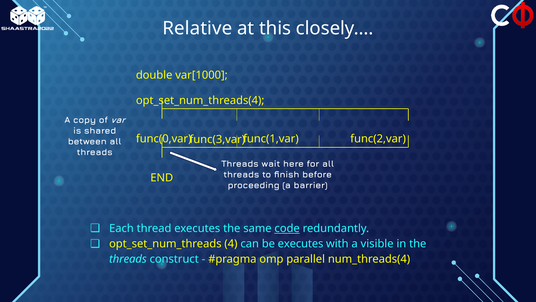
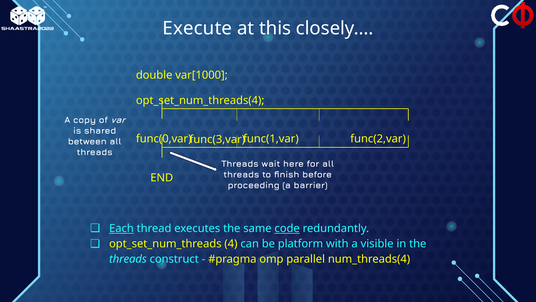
Relative: Relative -> Execute
Each underline: none -> present
be executes: executes -> platform
